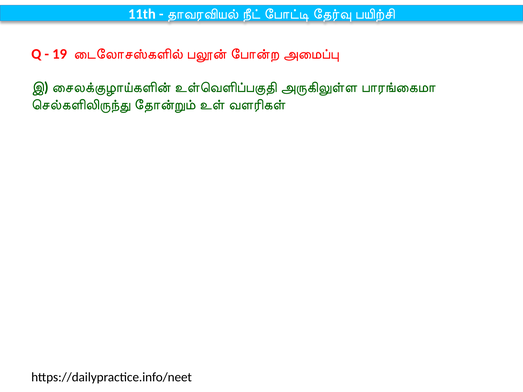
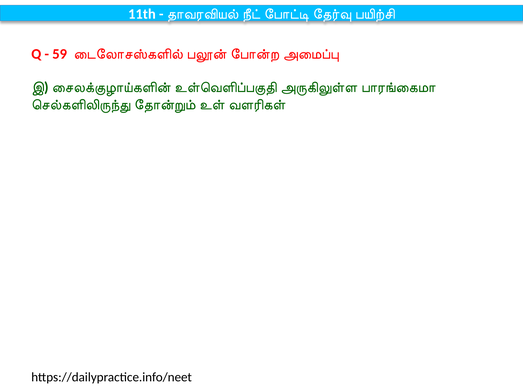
19: 19 -> 59
